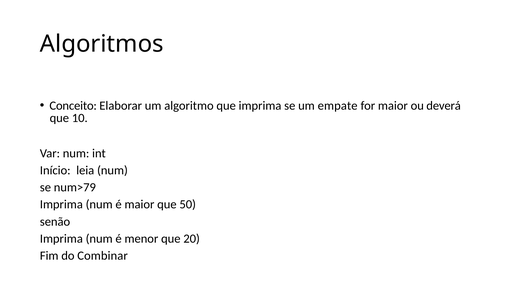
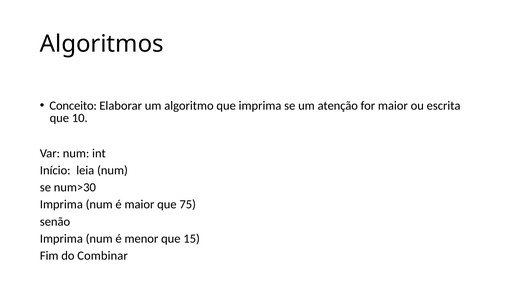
empate: empate -> atenção
deverá: deverá -> escrita
num>79: num>79 -> num>30
50: 50 -> 75
20: 20 -> 15
